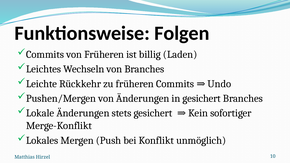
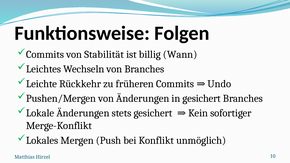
von Früheren: Früheren -> Stabilität
Laden: Laden -> Wann
